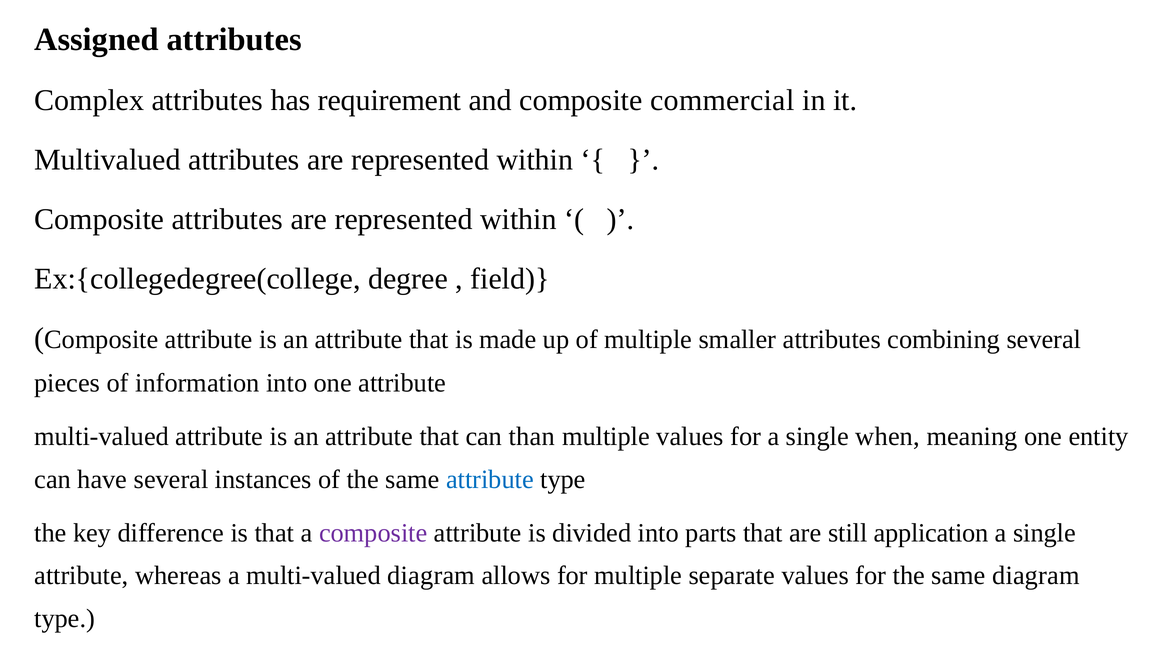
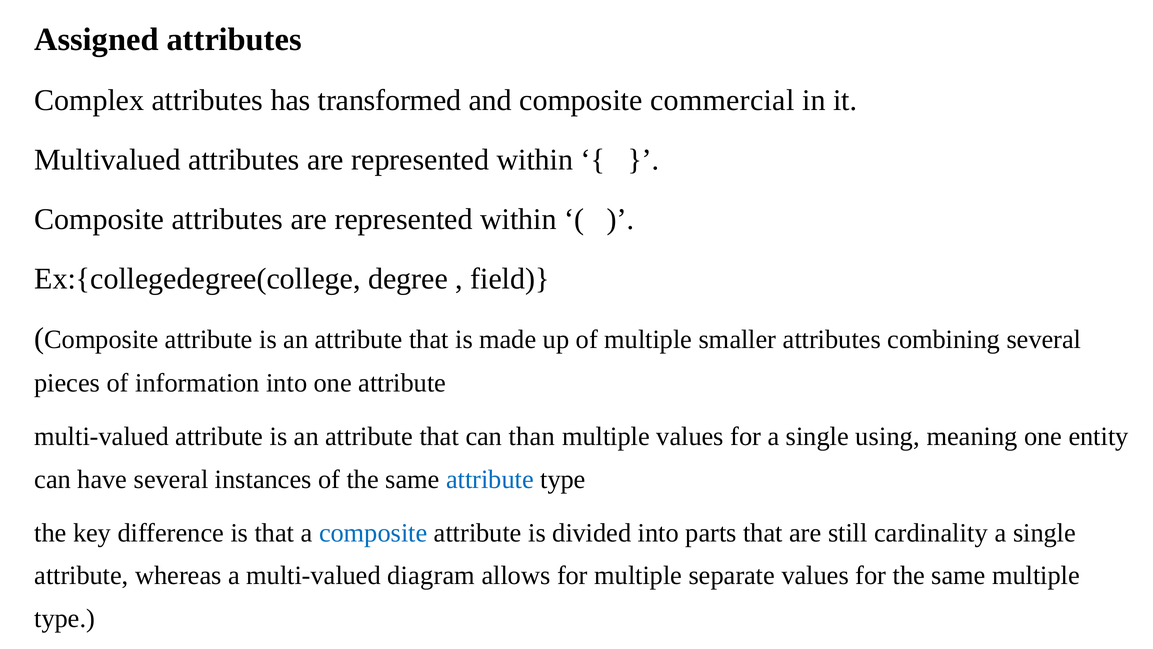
requirement: requirement -> transformed
when: when -> using
composite at (373, 533) colour: purple -> blue
application: application -> cardinality
same diagram: diagram -> multiple
